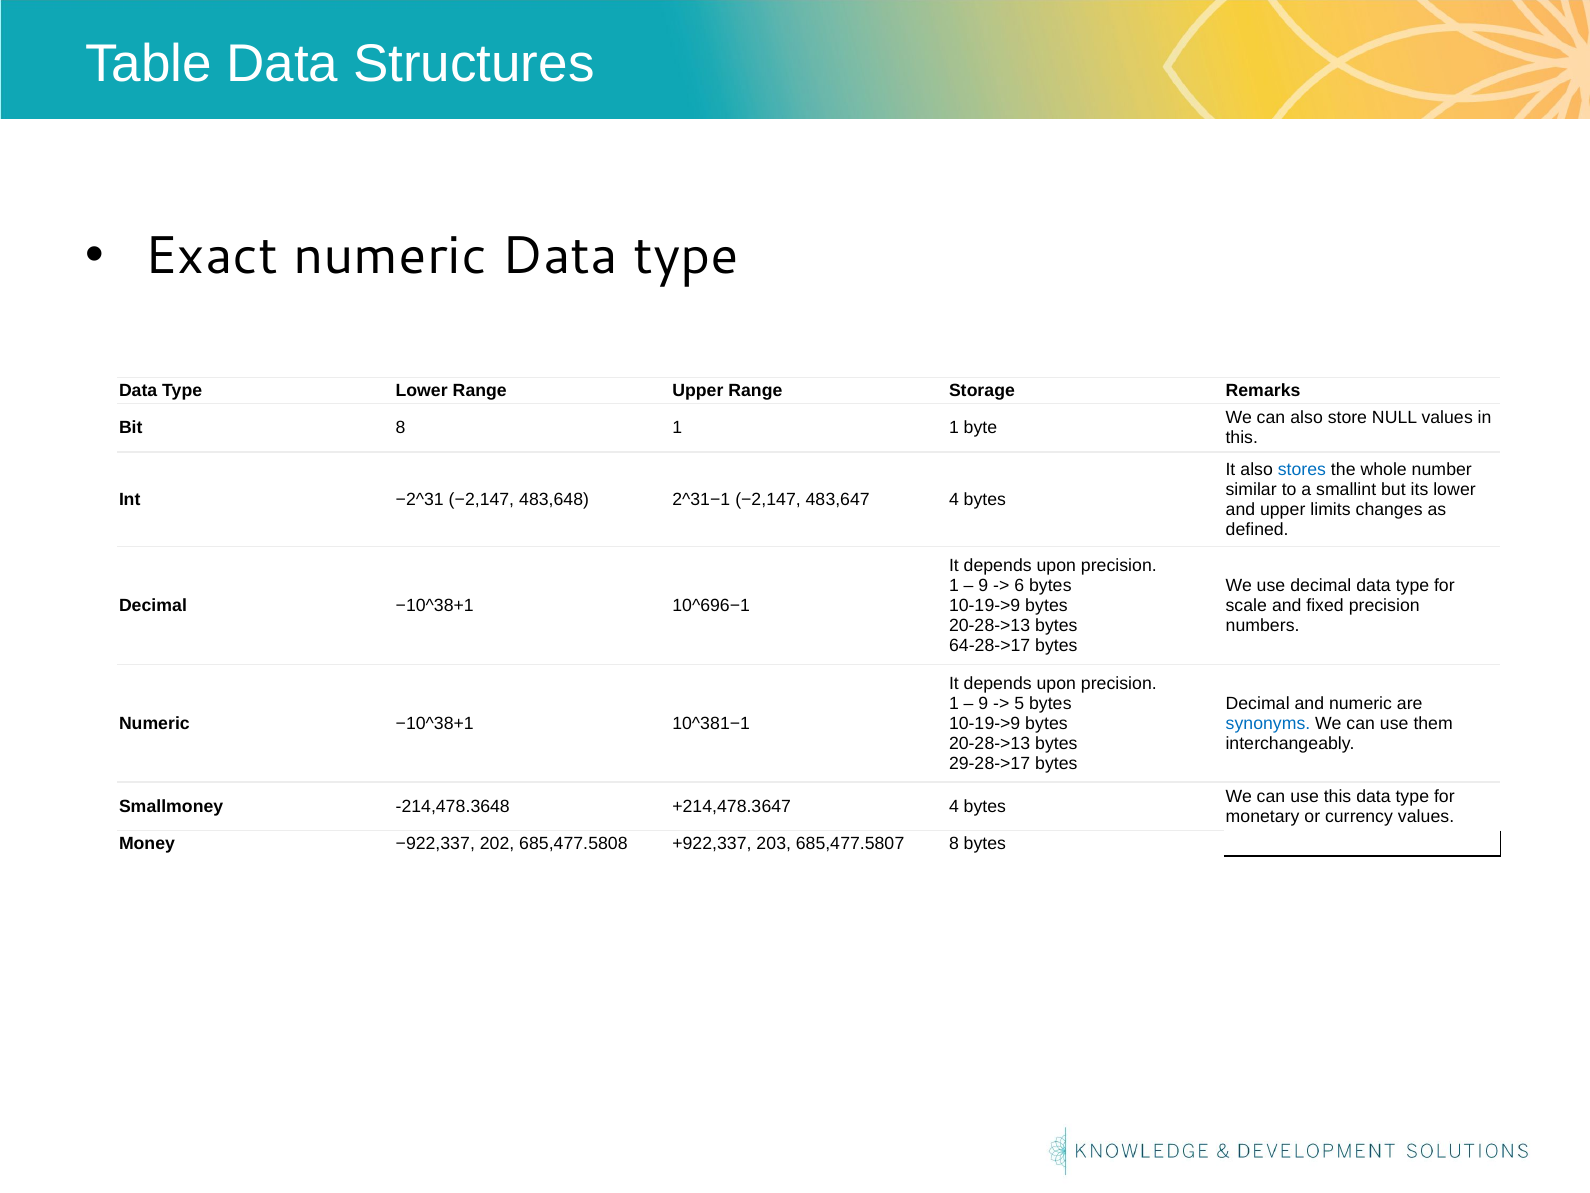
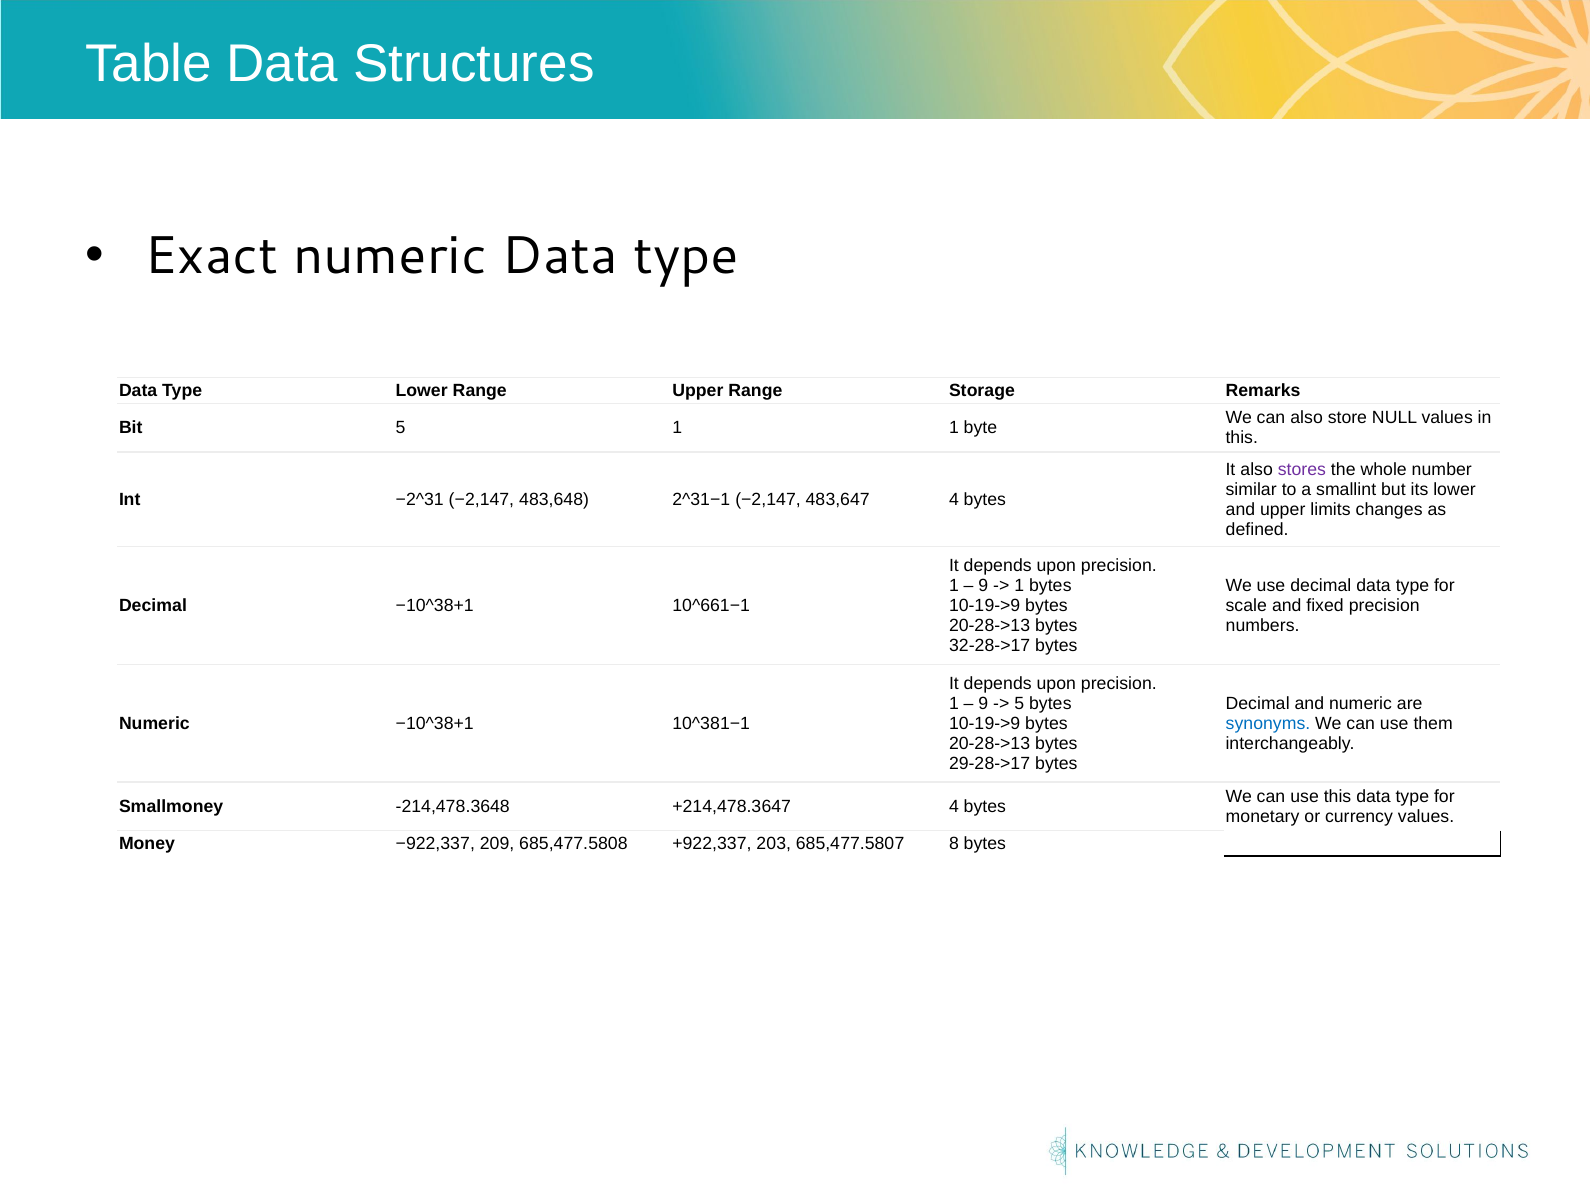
Bit 8: 8 -> 5
stores colour: blue -> purple
6 at (1019, 586): 6 -> 1
10^696−1: 10^696−1 -> 10^661−1
64-28->17: 64-28->17 -> 32-28->17
202: 202 -> 209
